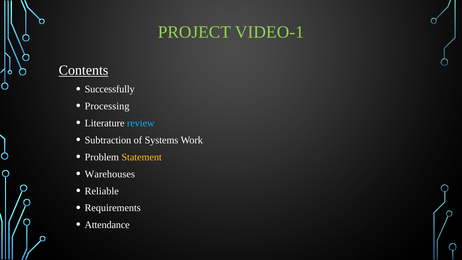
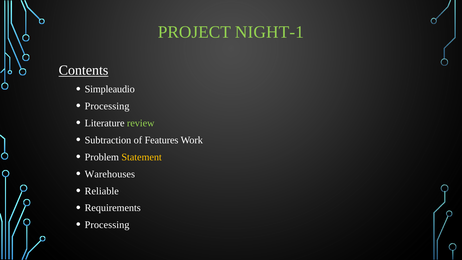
VIDEO-1: VIDEO-1 -> NIGHT-1
Successfully: Successfully -> Simpleaudio
review colour: light blue -> light green
Systems: Systems -> Features
Attendance at (107, 225): Attendance -> Processing
